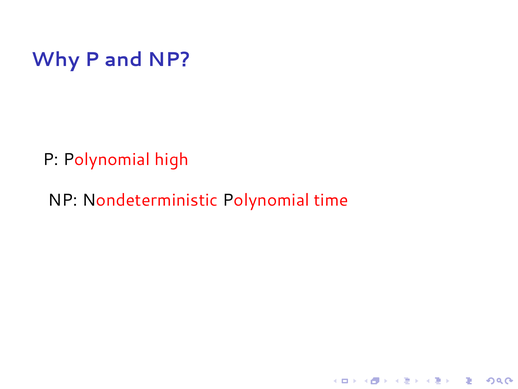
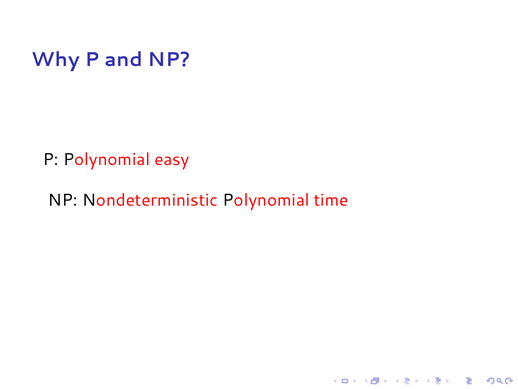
high: high -> easy
